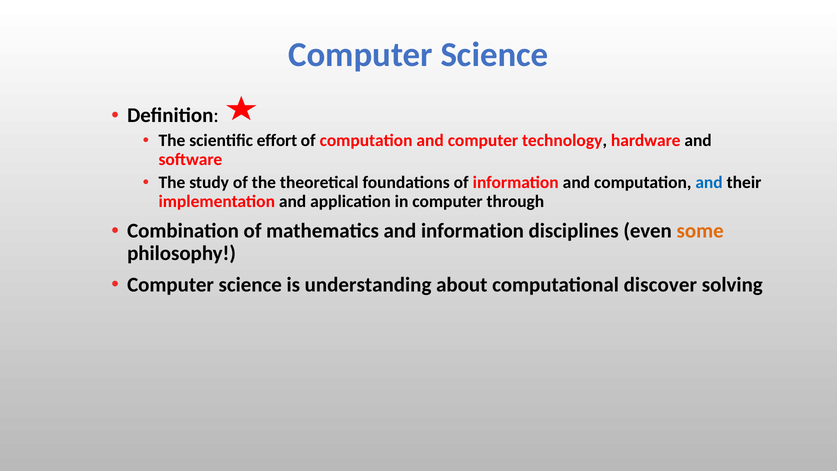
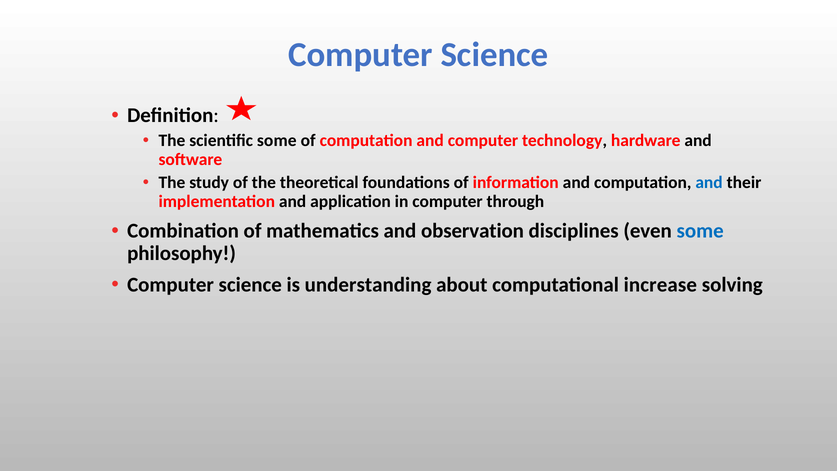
scientific effort: effort -> some
and information: information -> observation
some at (700, 231) colour: orange -> blue
discover: discover -> increase
